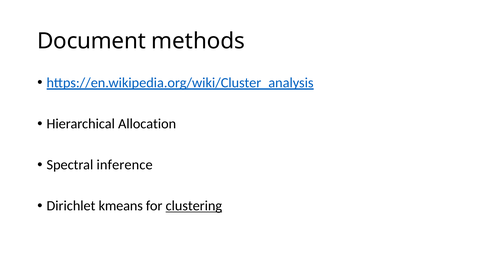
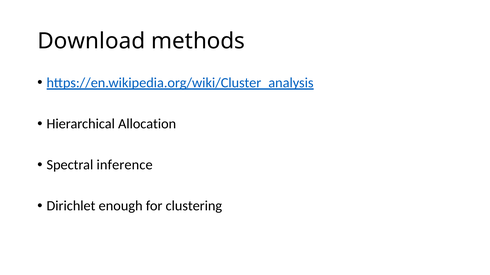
Document: Document -> Download
kmeans: kmeans -> enough
clustering underline: present -> none
